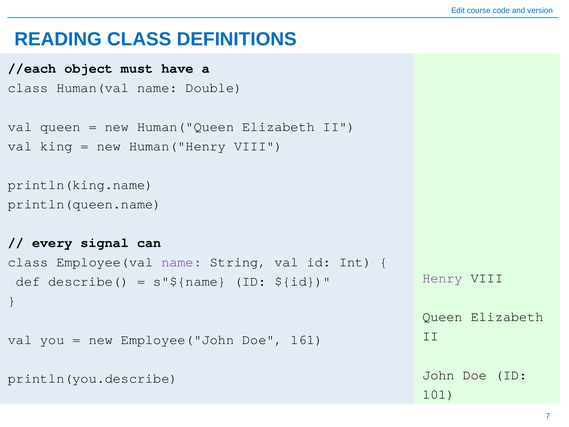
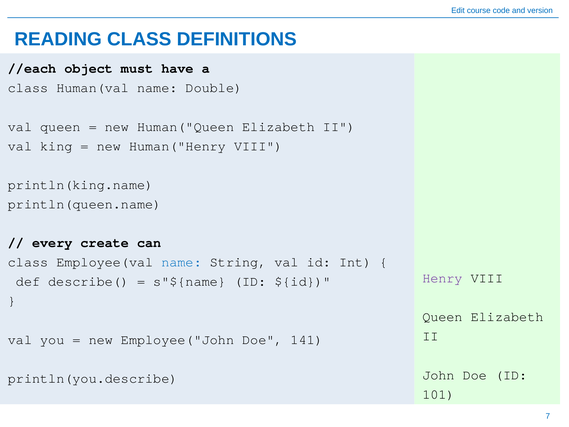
signal: signal -> create
name at (182, 262) colour: purple -> blue
161: 161 -> 141
